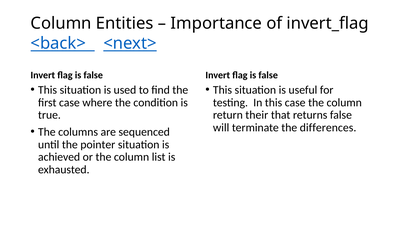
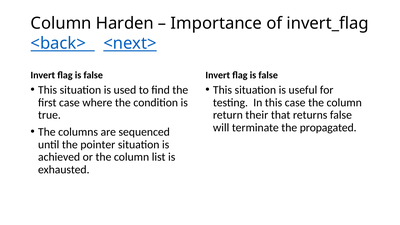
Entities: Entities -> Harden
differences: differences -> propagated
